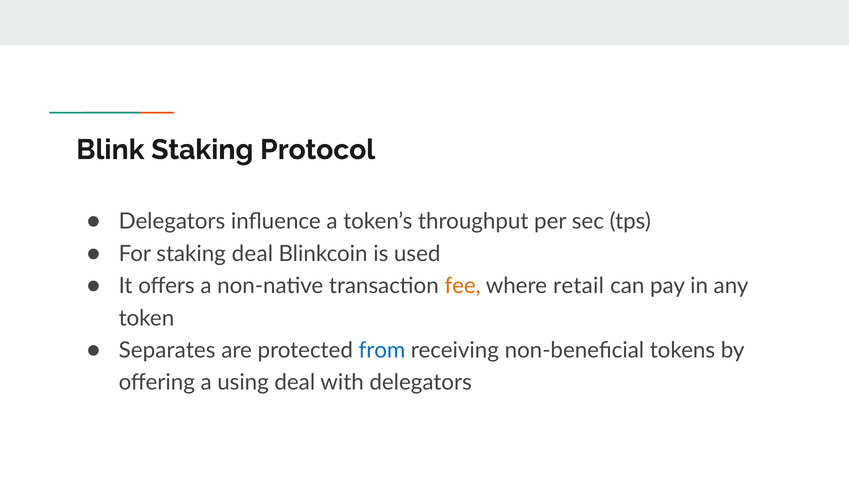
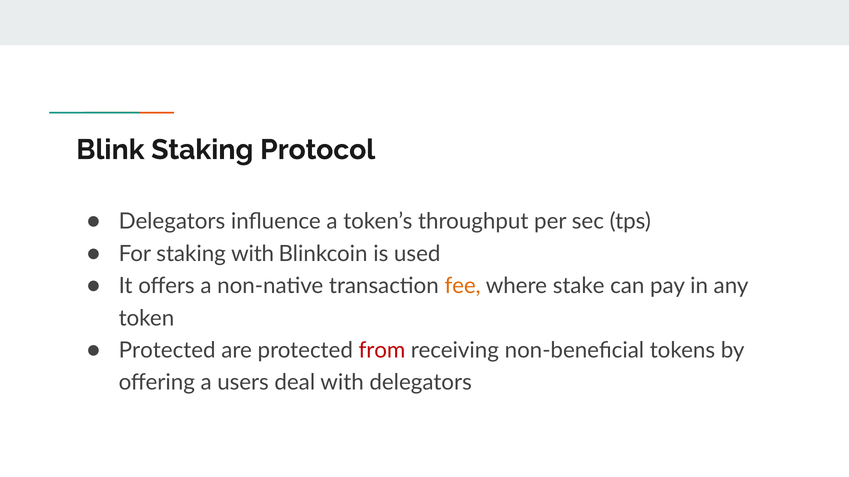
staking deal: deal -> with
retail: retail -> stake
Separates at (167, 351): Separates -> Protected
from colour: blue -> red
using: using -> users
